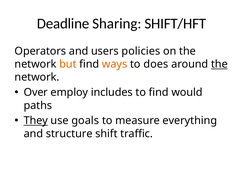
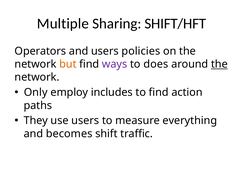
Deadline: Deadline -> Multiple
ways colour: orange -> purple
Over: Over -> Only
would: would -> action
They underline: present -> none
use goals: goals -> users
structure: structure -> becomes
